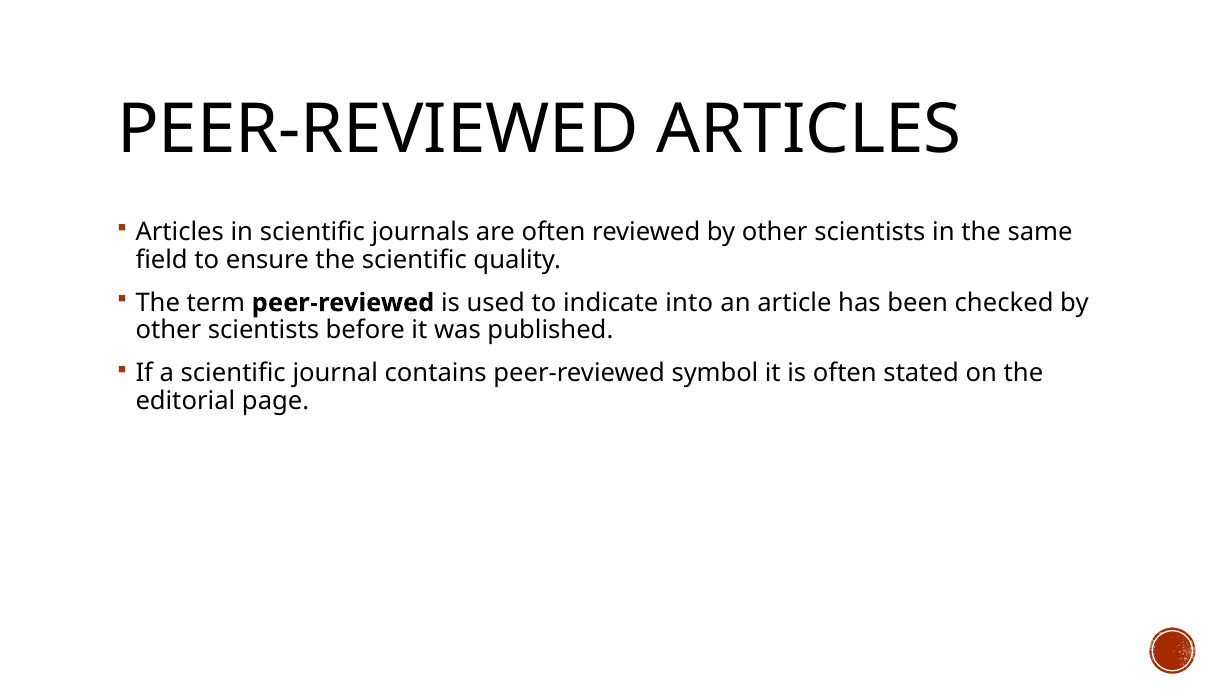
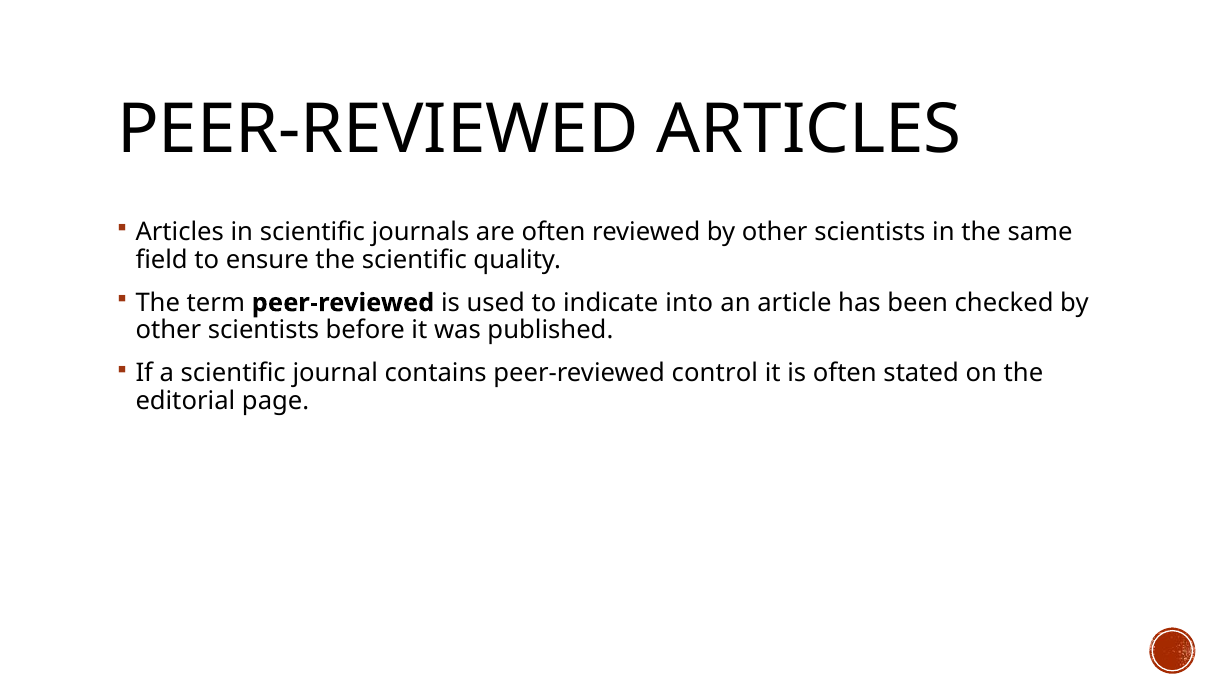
symbol: symbol -> control
